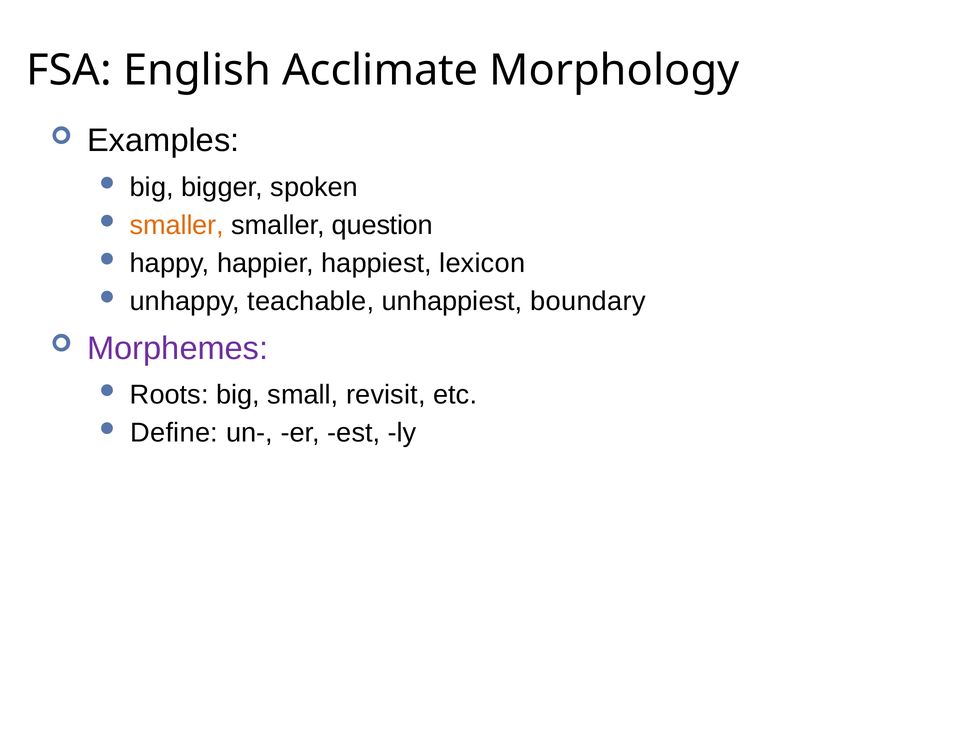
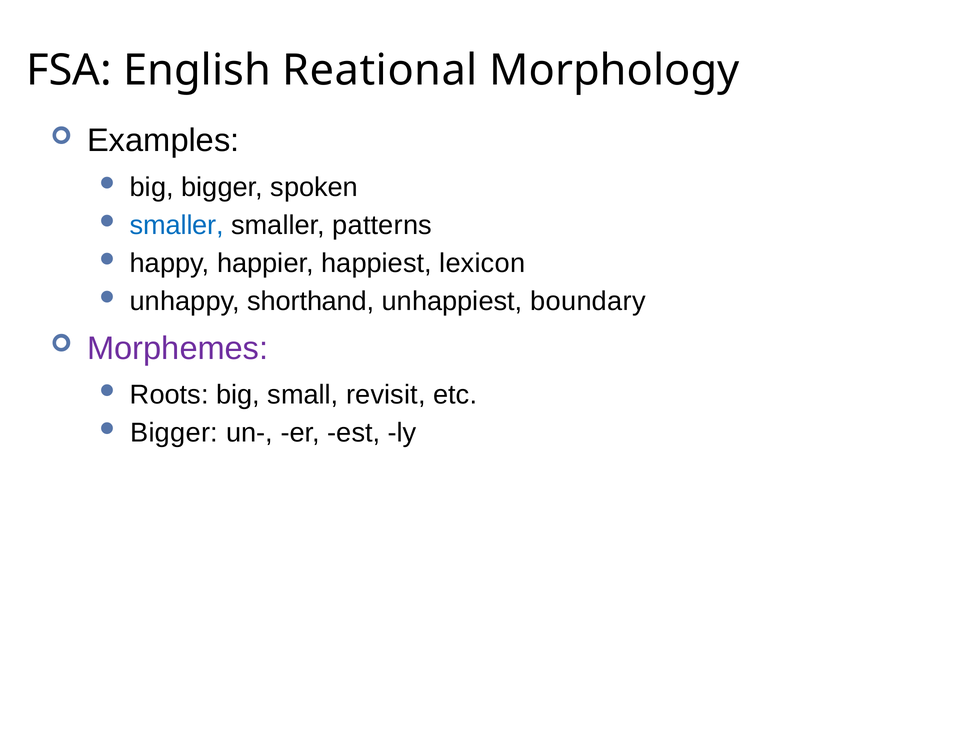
Acclimate: Acclimate -> Reational
smaller at (177, 225) colour: orange -> blue
question: question -> patterns
teachable: teachable -> shorthand
Define at (174, 433): Define -> Bigger
